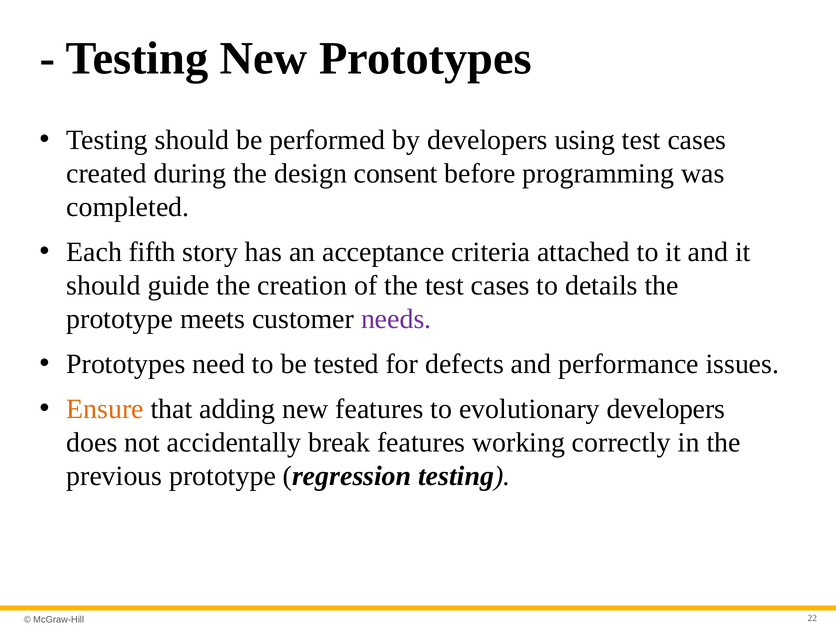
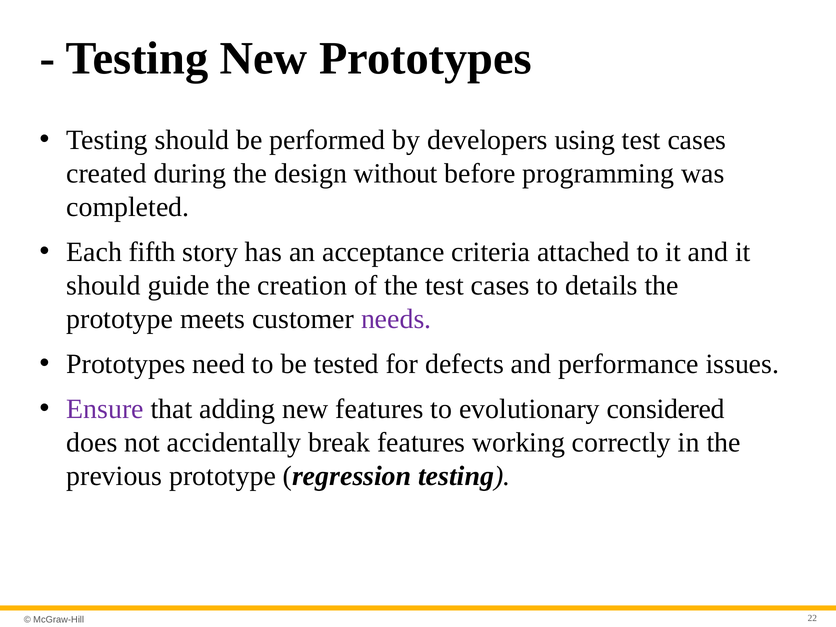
consent: consent -> without
Ensure colour: orange -> purple
evolutionary developers: developers -> considered
